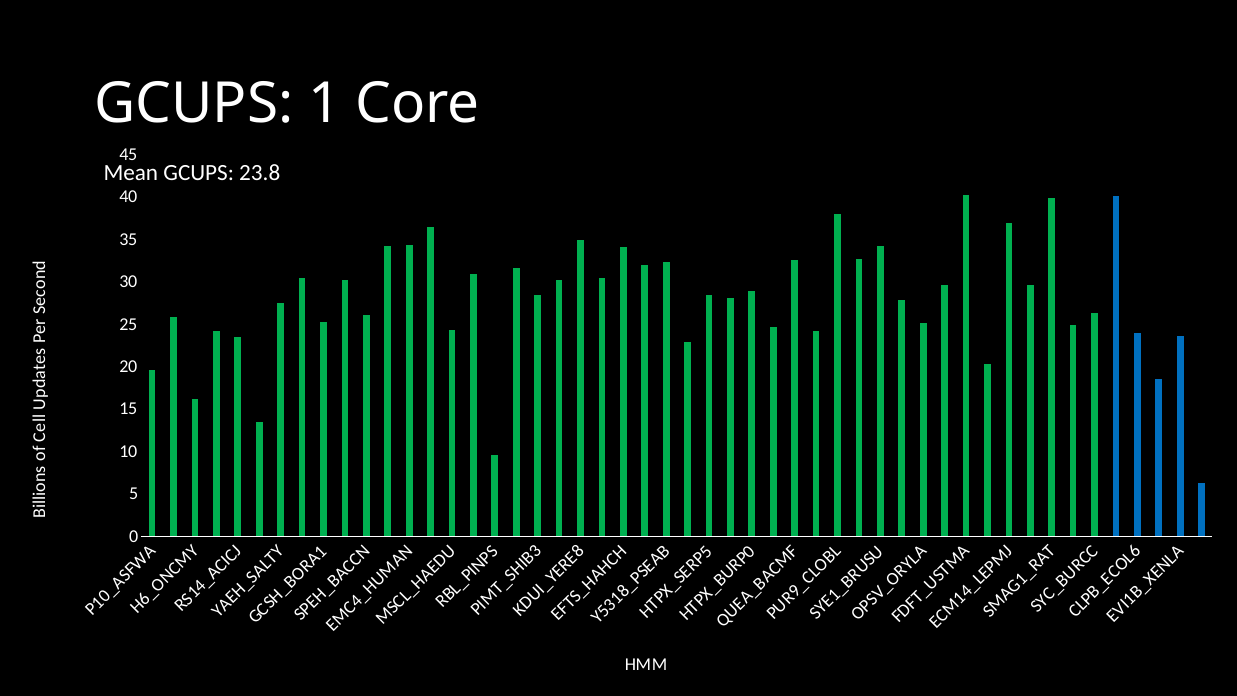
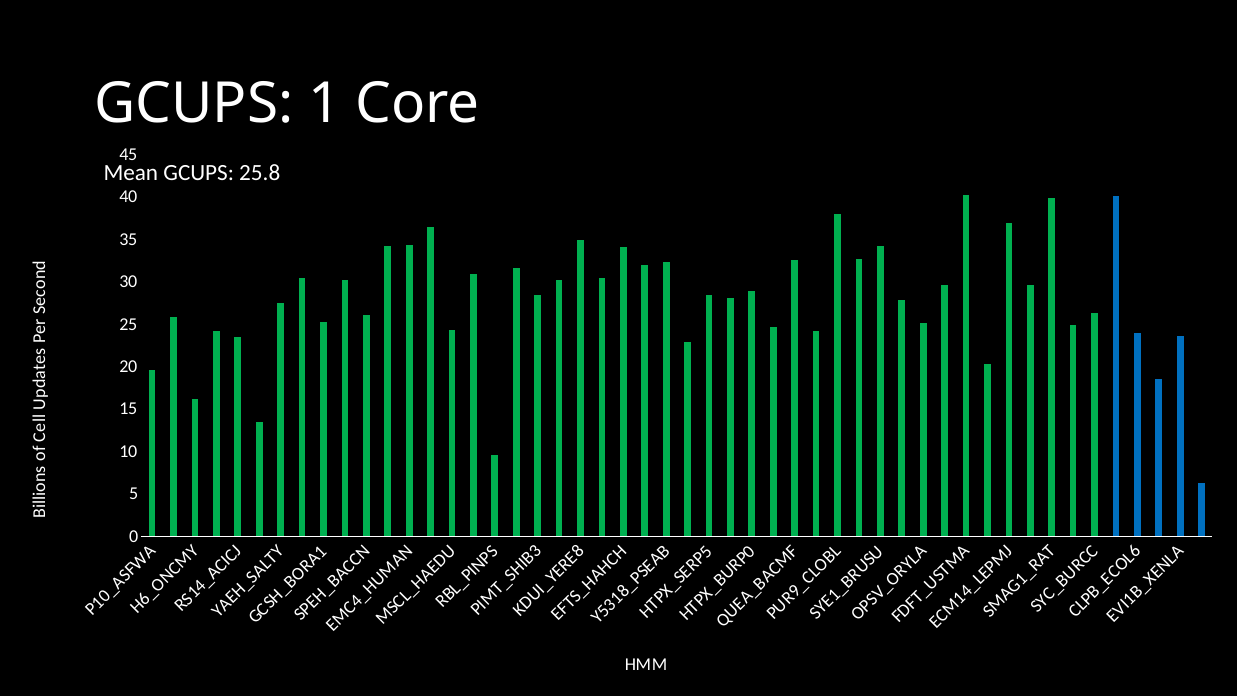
23.8: 23.8 -> 25.8
